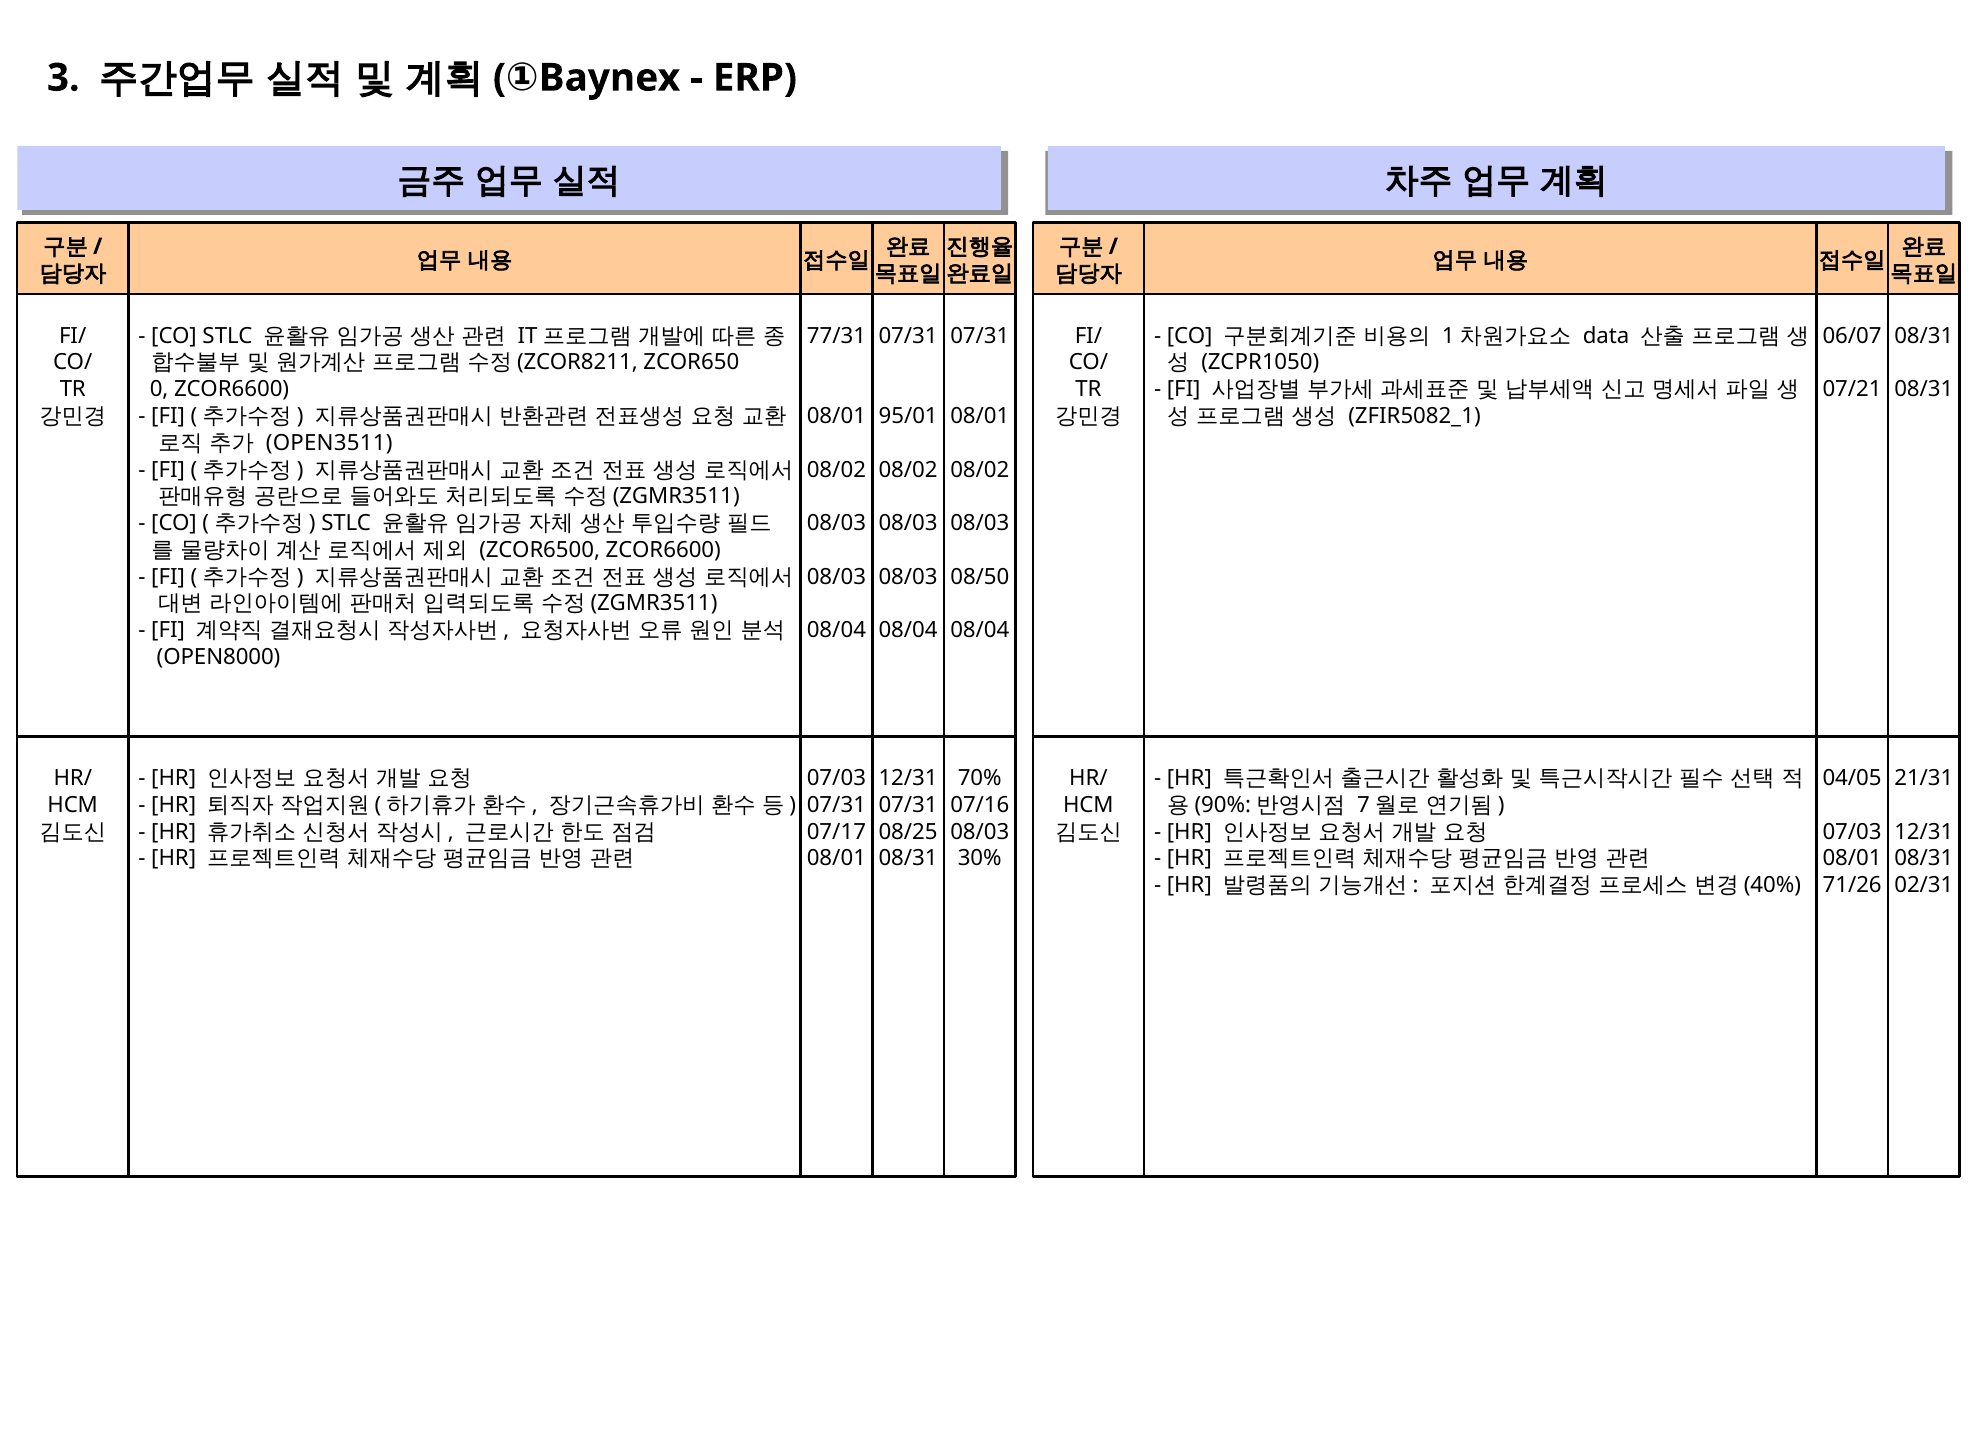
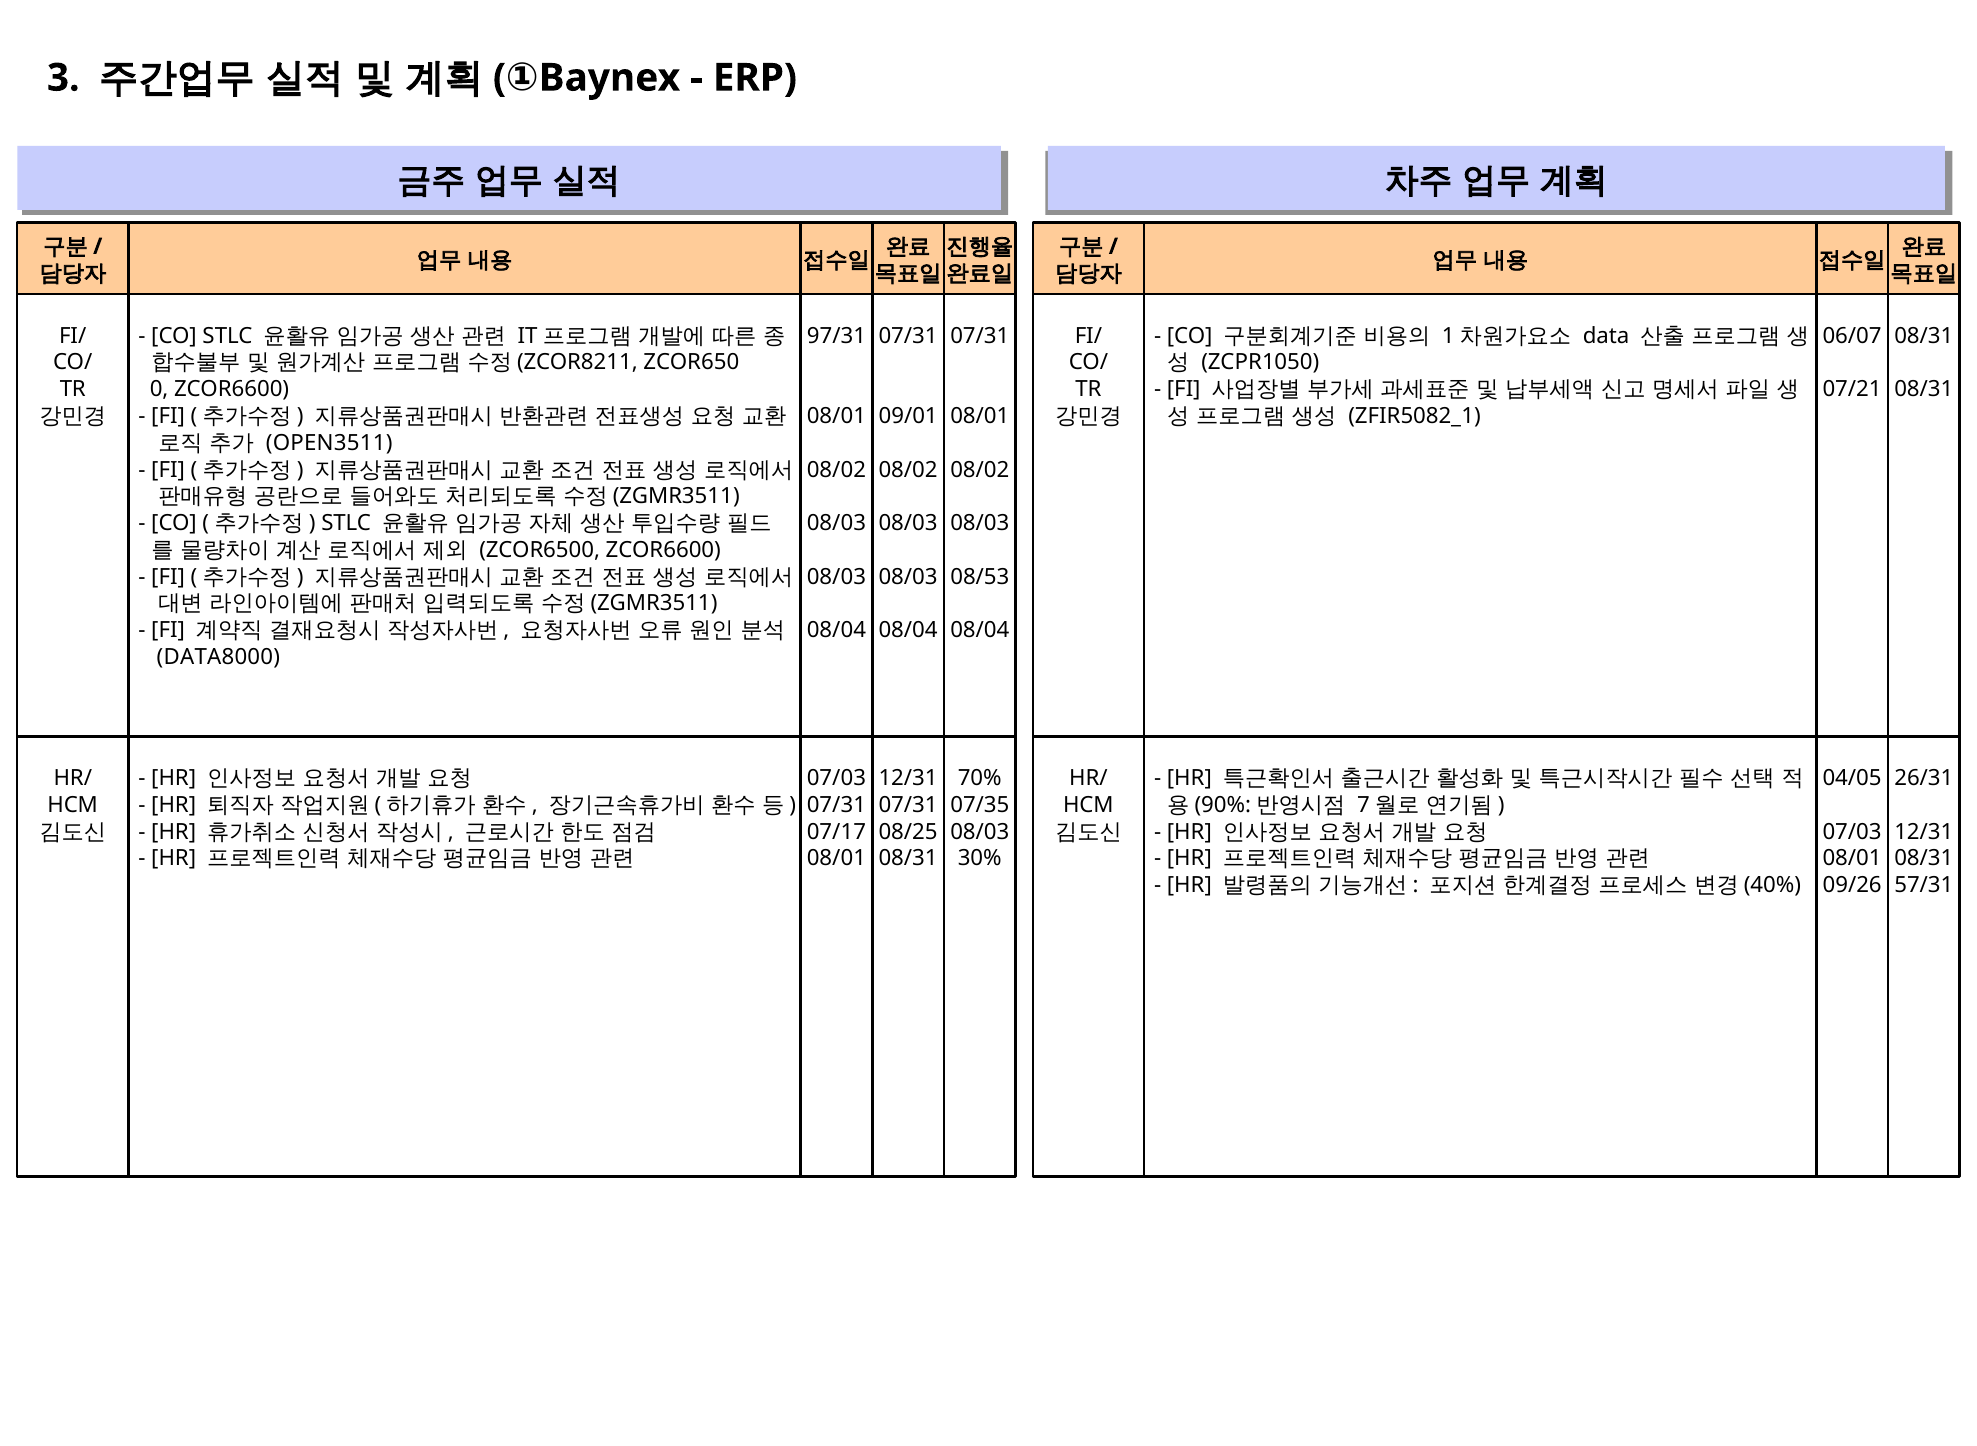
77/31: 77/31 -> 97/31
95/01: 95/01 -> 09/01
08/50: 08/50 -> 08/53
OPEN8000: OPEN8000 -> DATA8000
21/31: 21/31 -> 26/31
07/16: 07/16 -> 07/35
71/26: 71/26 -> 09/26
02/31: 02/31 -> 57/31
